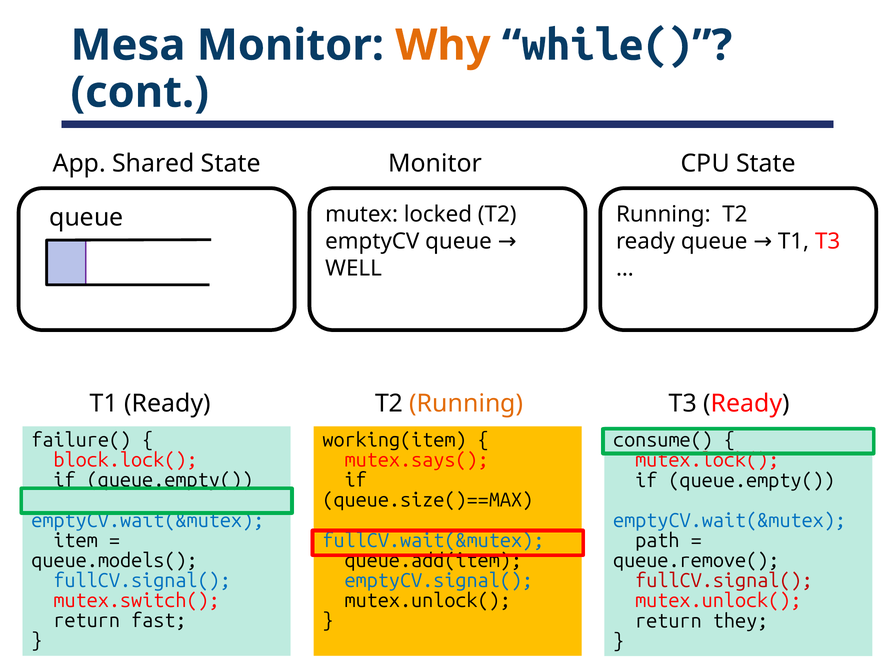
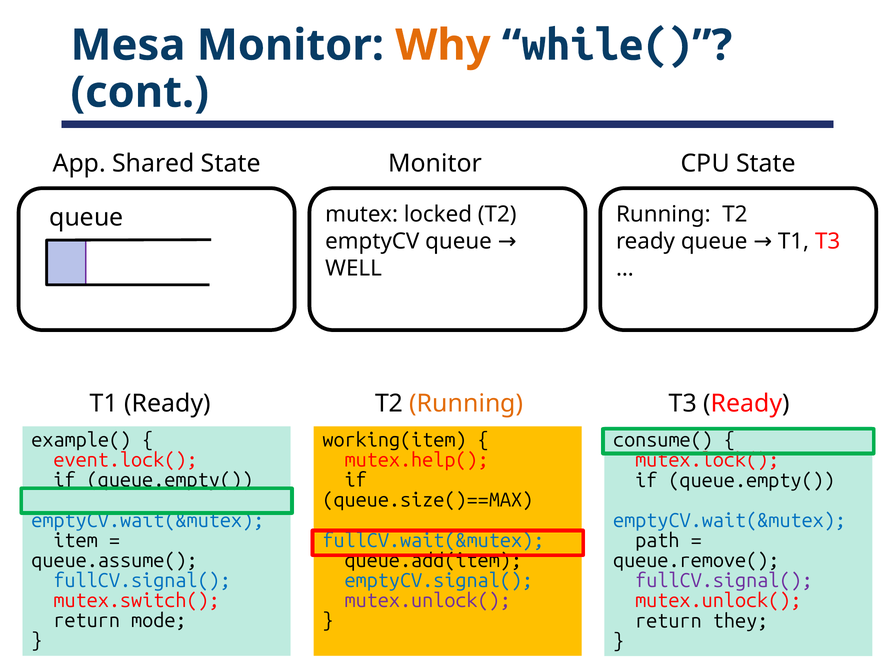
failure(: failure( -> example(
block.lock(: block.lock( -> event.lock(
mutex.says(: mutex.says( -> mutex.help(
queue.models(: queue.models( -> queue.assume(
fullCV.signal( at (724, 580) colour: red -> purple
mutex.unlock( at (428, 600) colour: black -> purple
fast: fast -> mode
